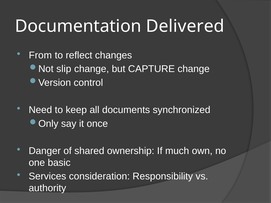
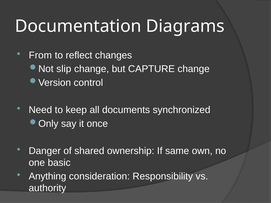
Delivered: Delivered -> Diagrams
much: much -> same
Services: Services -> Anything
